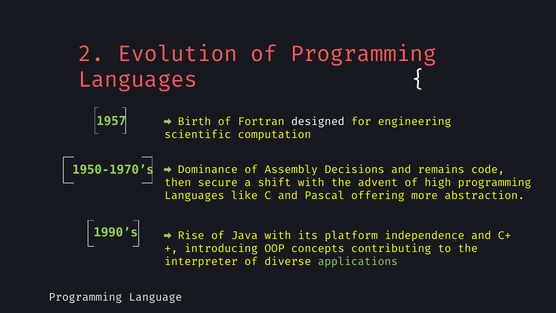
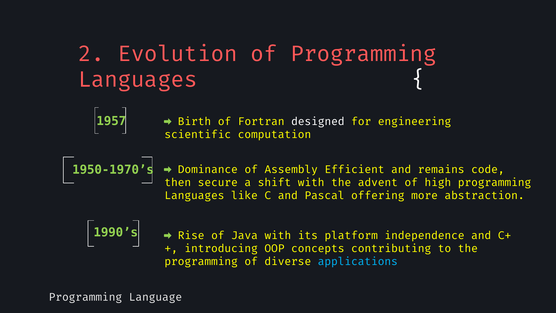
Decisions: Decisions -> Efficient
interpreter at (201, 261): interpreter -> programming
applications colour: light green -> light blue
